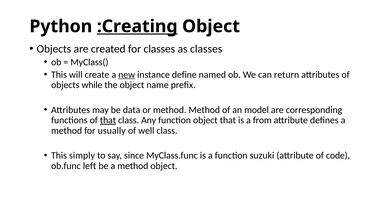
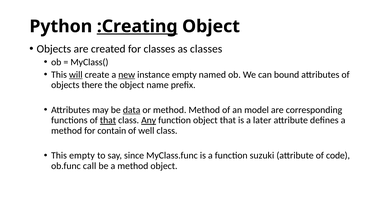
will underline: none -> present
instance define: define -> empty
return: return -> bound
while: while -> there
data underline: none -> present
Any underline: none -> present
from: from -> later
usually: usually -> contain
This simply: simply -> empty
left: left -> call
